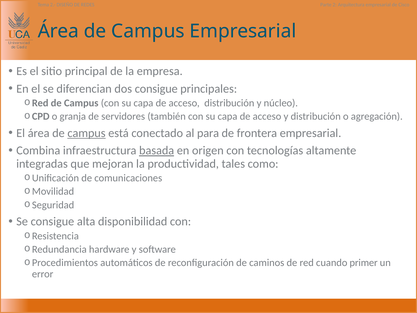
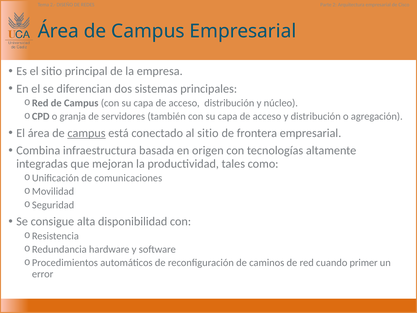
dos consigue: consigue -> sistemas
al para: para -> sitio
basada underline: present -> none
